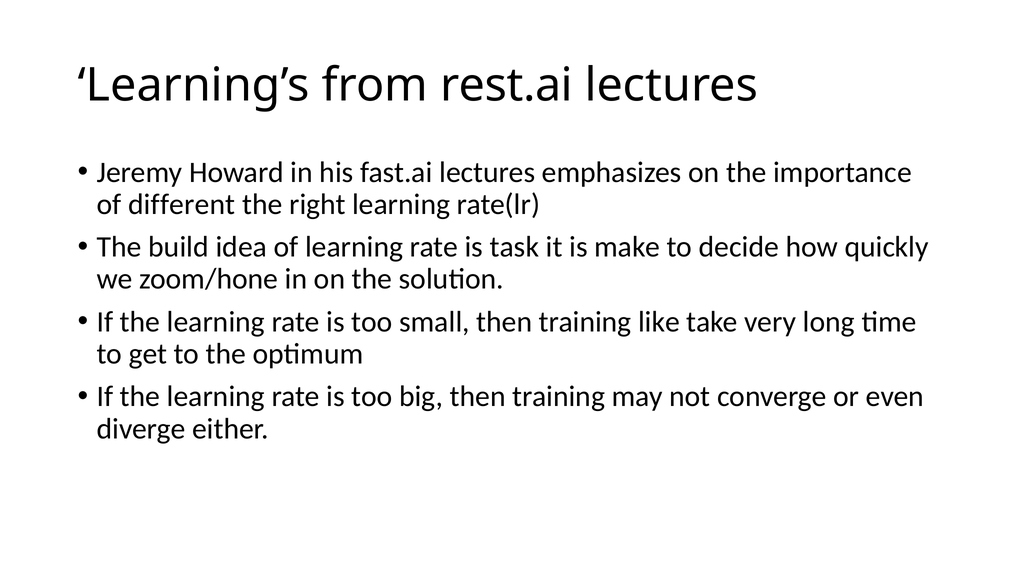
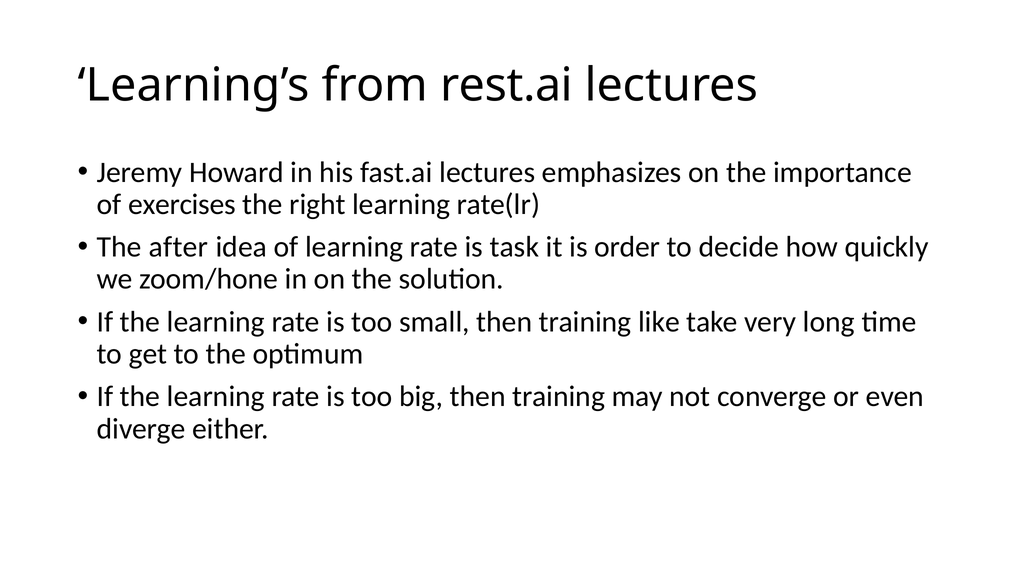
different: different -> exercises
build: build -> after
make: make -> order
